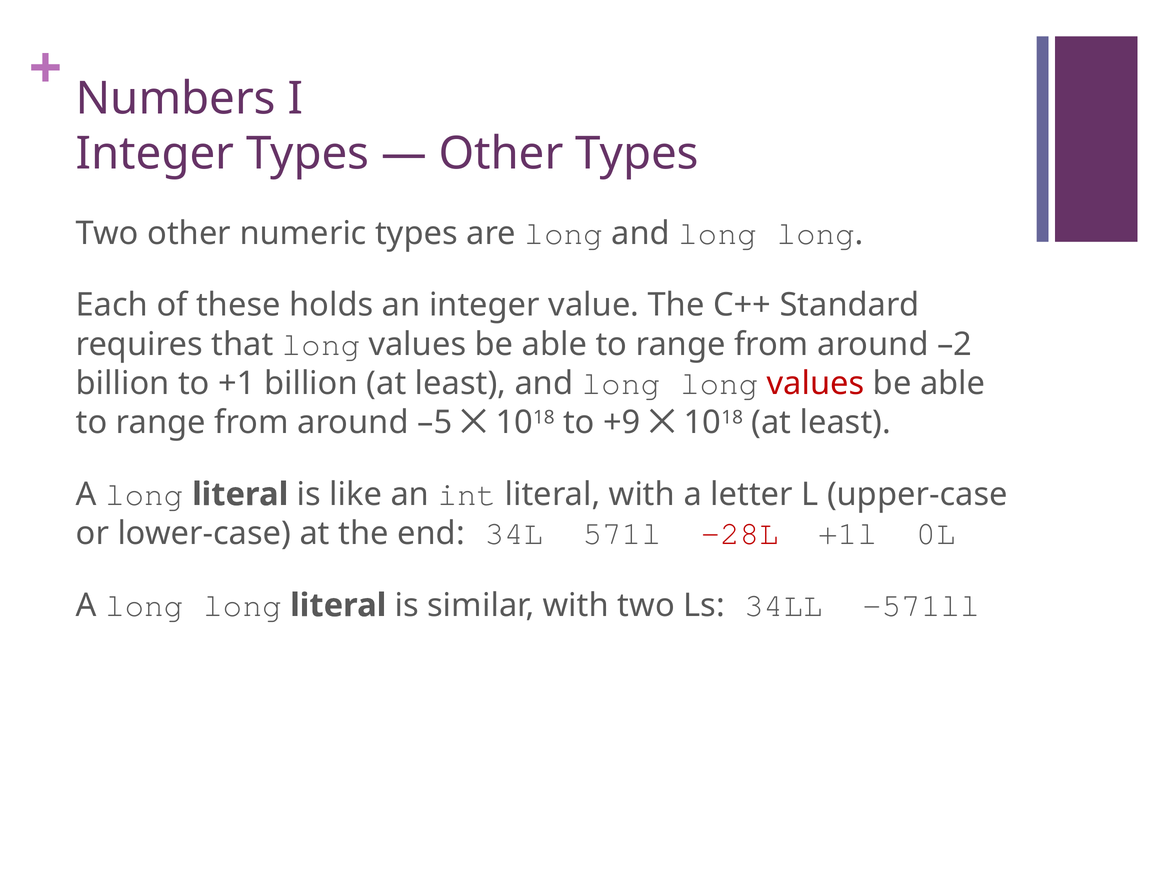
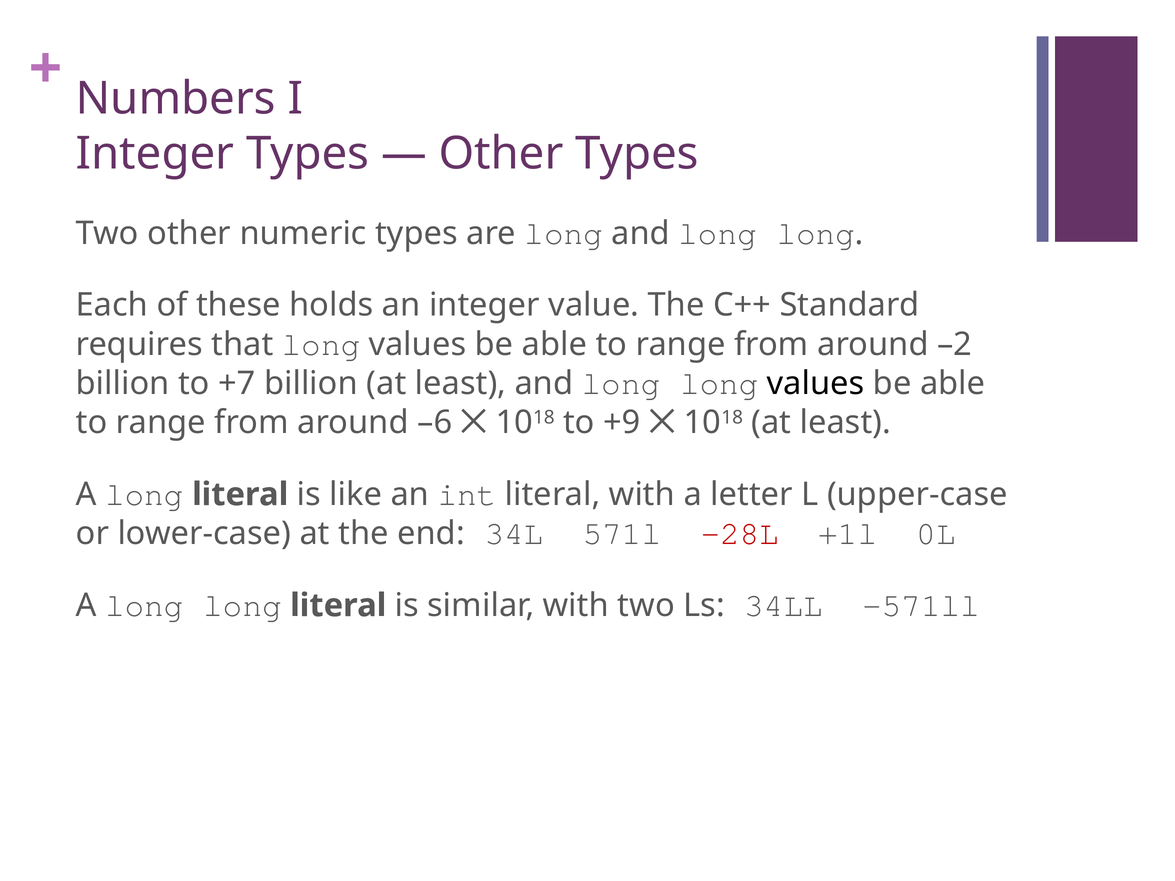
+1: +1 -> +7
values at (816, 384) colour: red -> black
–5: –5 -> –6
